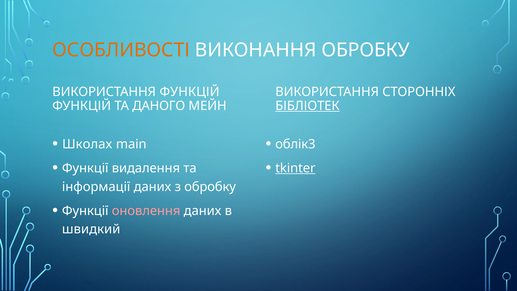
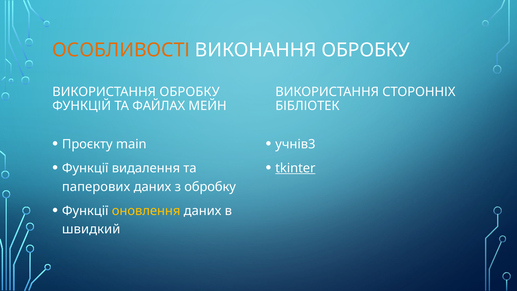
ВИКОРИСТАННЯ ФУНКЦІЙ: ФУНКЦІЙ -> ОБРОБКУ
ДАНОГО: ДАНОГО -> ФАЙЛАХ
БІБЛІОТЕК underline: present -> none
Школах: Школах -> Проєкту
облік3: облік3 -> учнів3
інформації: інформації -> паперових
оновлення colour: pink -> yellow
